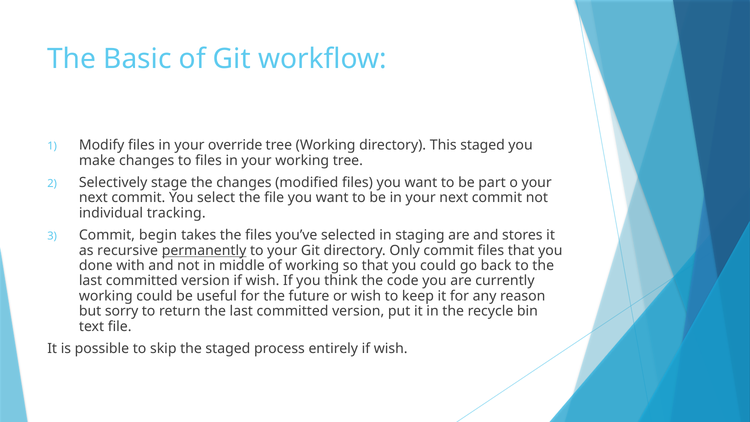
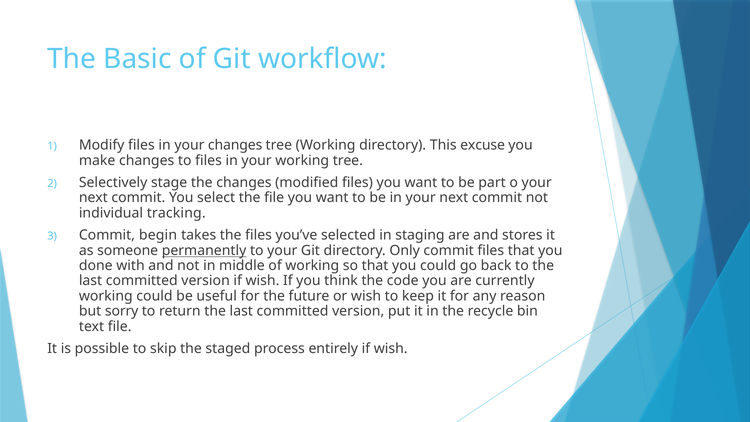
your override: override -> changes
This staged: staged -> excuse
recursive: recursive -> someone
